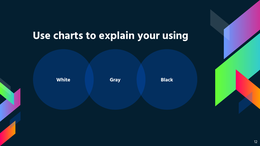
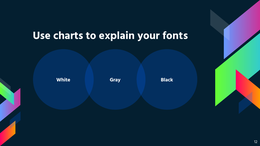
using: using -> fonts
